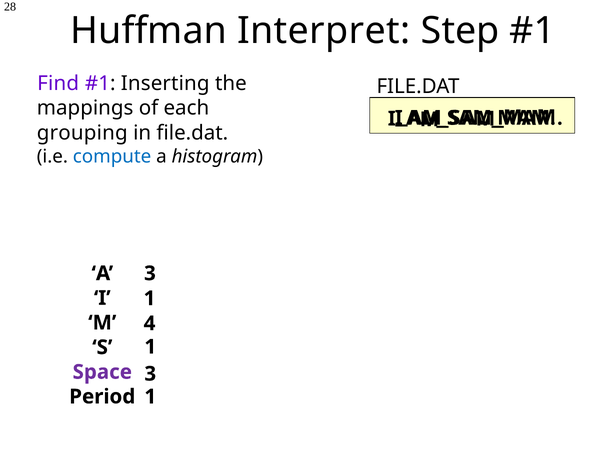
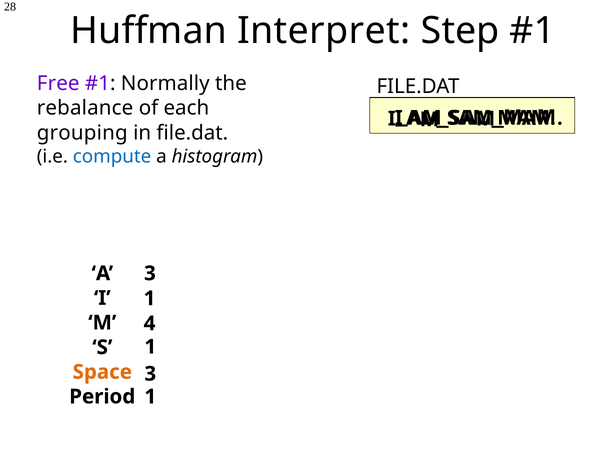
Find: Find -> Free
Inserting: Inserting -> Normally
mappings: mappings -> rebalance
Space colour: purple -> orange
